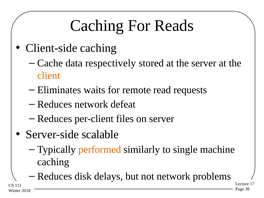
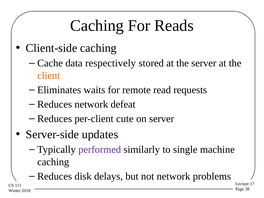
files: files -> cute
scalable: scalable -> updates
performed colour: orange -> purple
